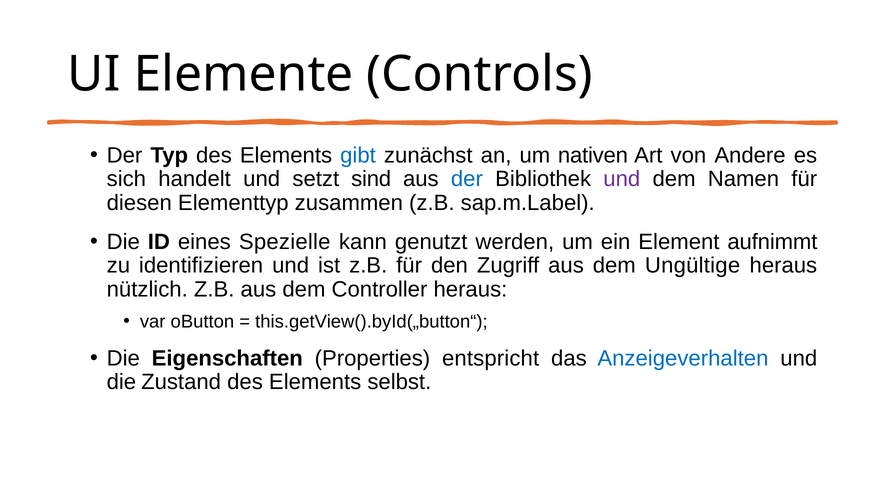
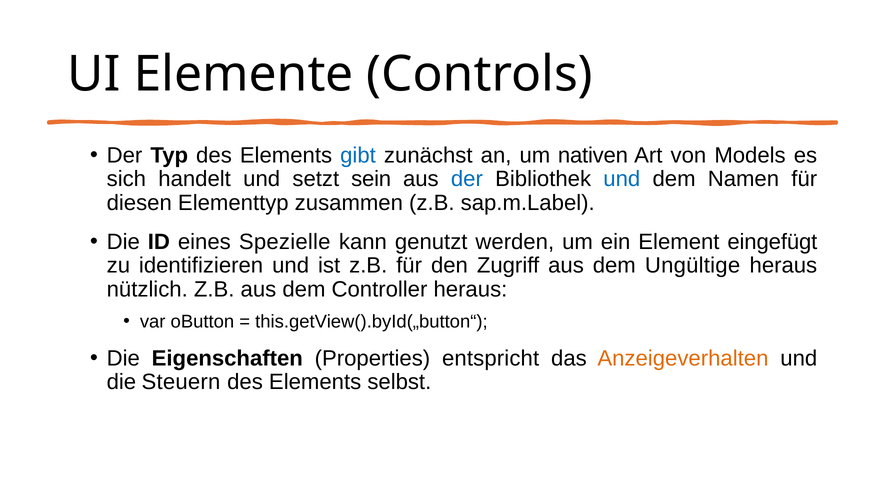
Andere: Andere -> Models
sind: sind -> sein
und at (622, 179) colour: purple -> blue
aufnimmt: aufnimmt -> eingefügt
Anzeigeverhalten colour: blue -> orange
Zustand: Zustand -> Steuern
